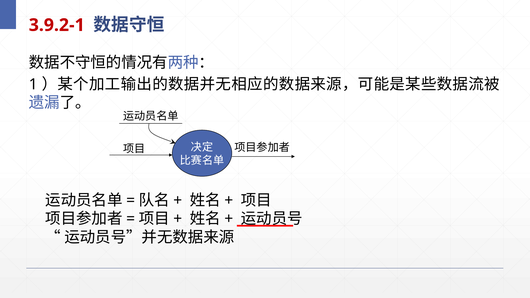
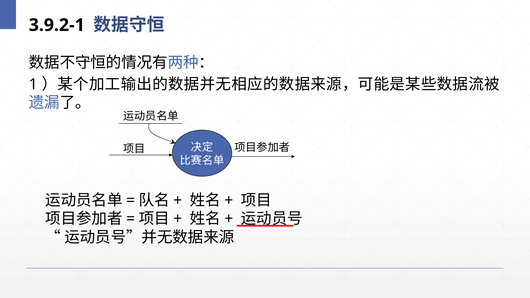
3.9.2-1 colour: red -> black
